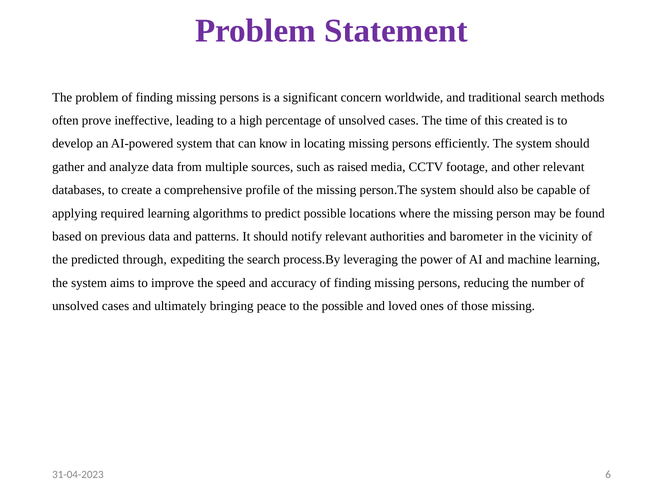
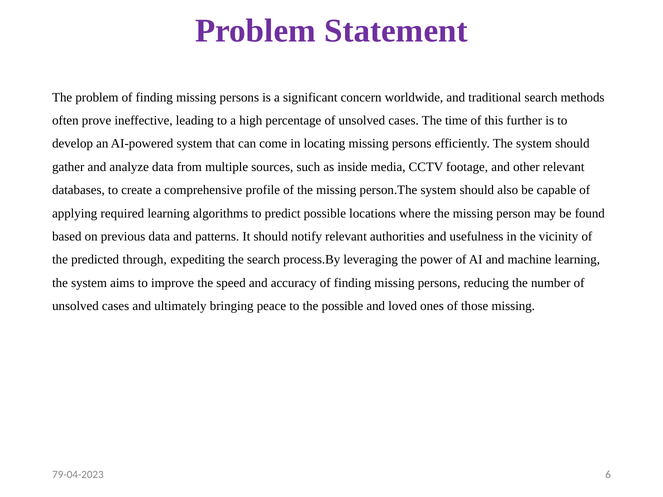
created: created -> further
know: know -> come
raised: raised -> inside
barometer: barometer -> usefulness
31-04-2023: 31-04-2023 -> 79-04-2023
